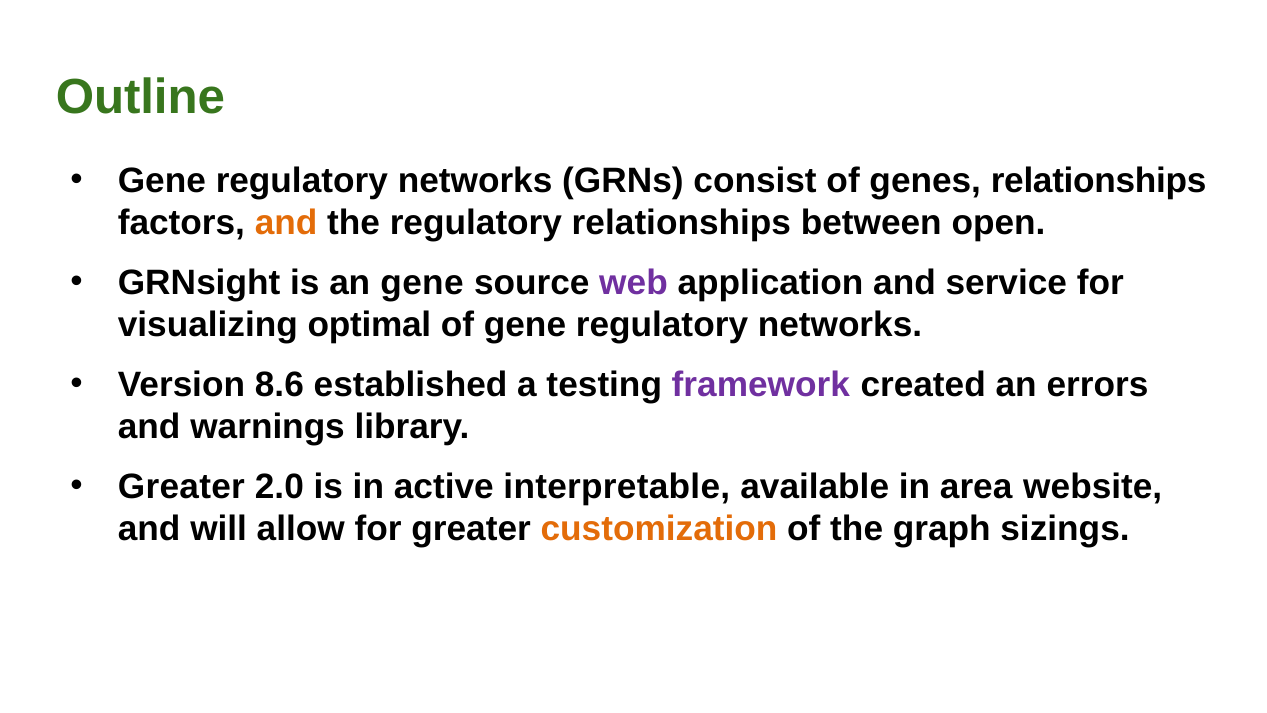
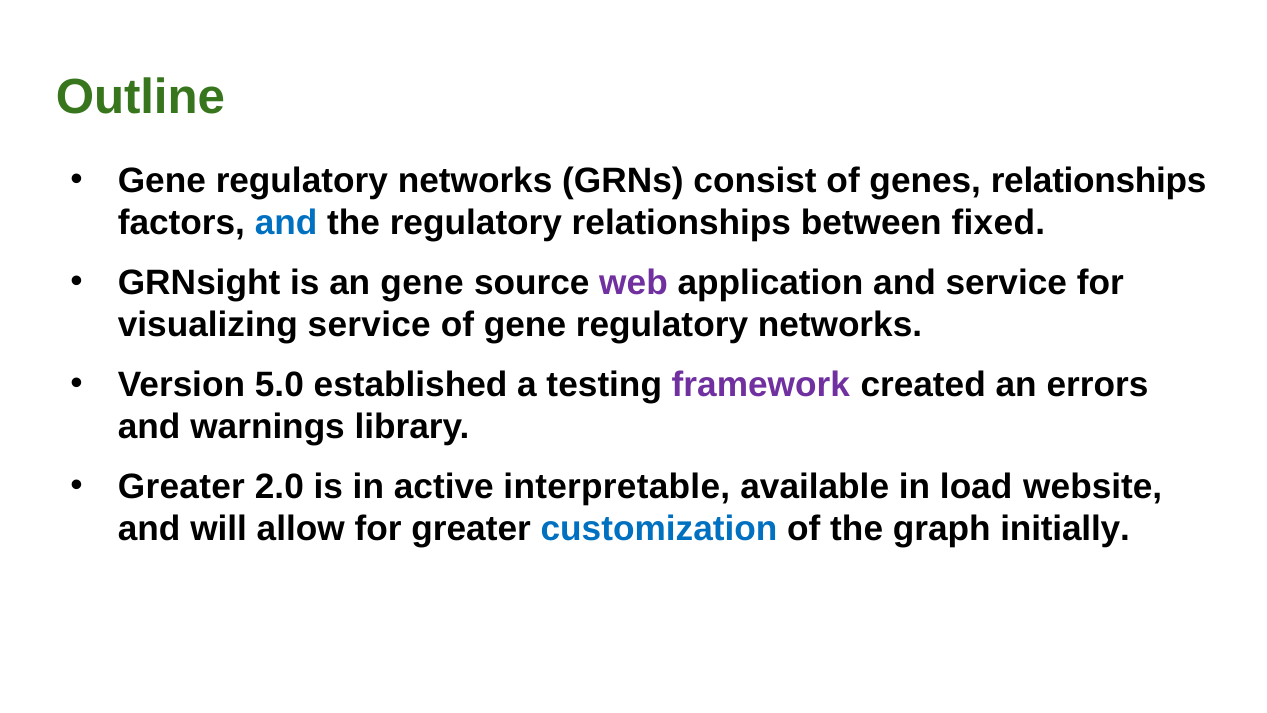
and at (286, 223) colour: orange -> blue
open: open -> fixed
visualizing optimal: optimal -> service
8.6: 8.6 -> 5.0
area: area -> load
customization colour: orange -> blue
sizings: sizings -> initially
